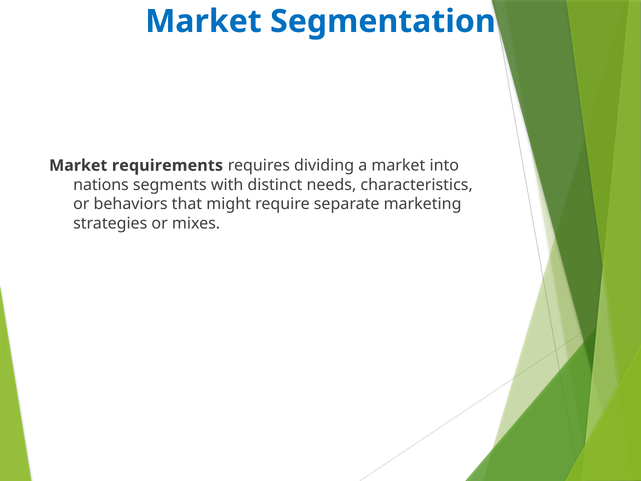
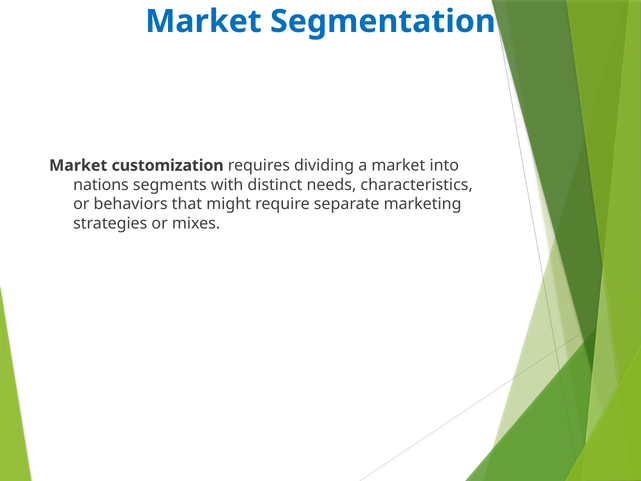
requirements: requirements -> customization
